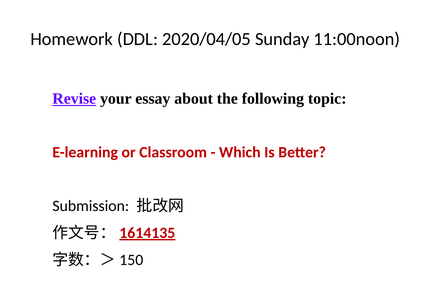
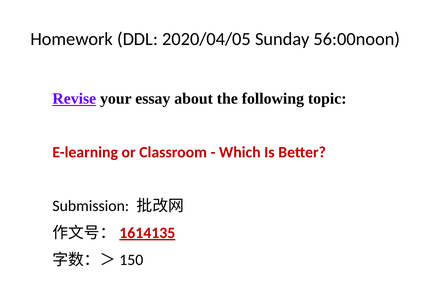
11:00noon: 11:00noon -> 56:00noon
